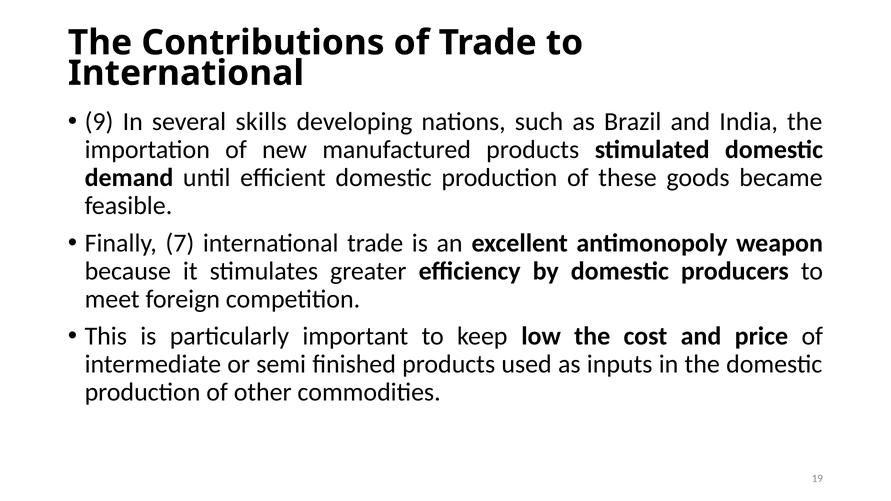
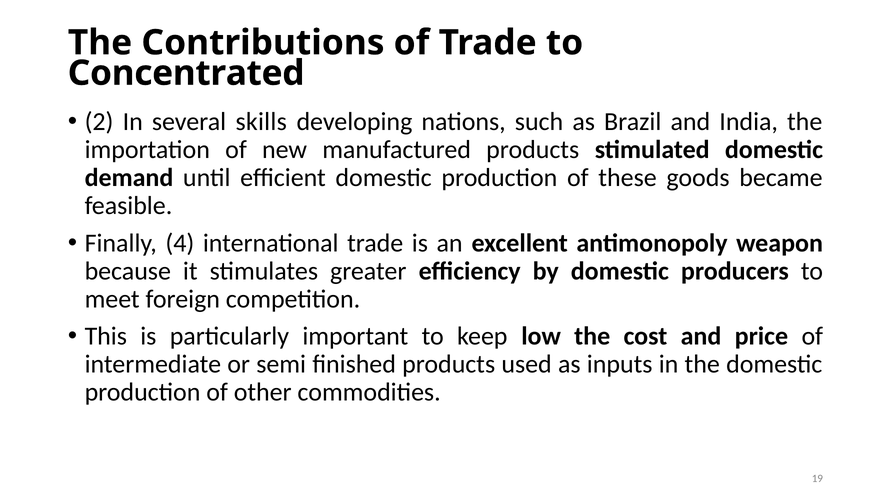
International at (186, 73): International -> Concentrated
9: 9 -> 2
7: 7 -> 4
